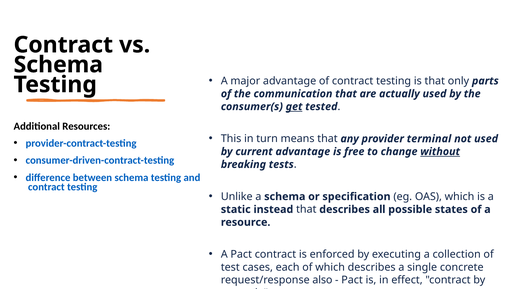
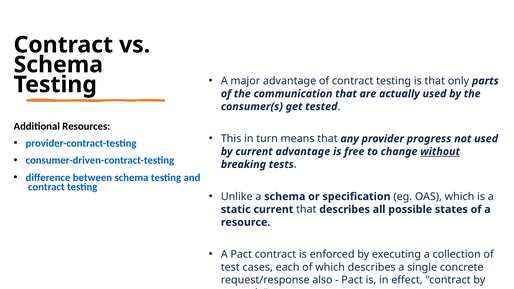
get underline: present -> none
terminal: terminal -> progress
static instead: instead -> current
